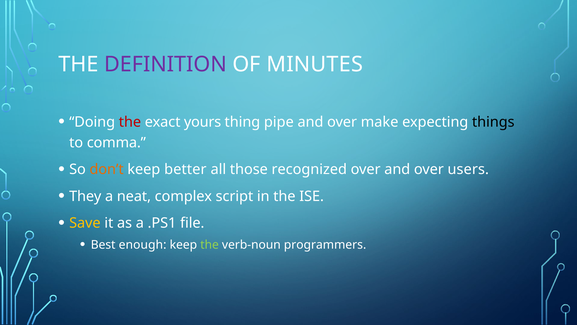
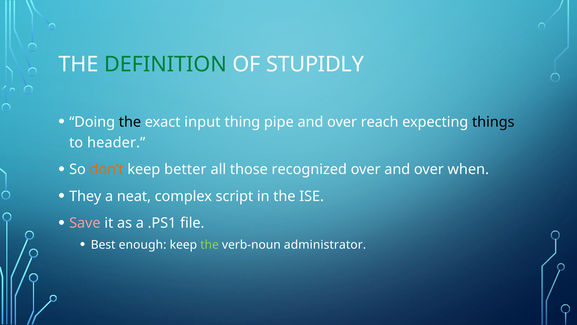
DEFINITION colour: purple -> green
MINUTES: MINUTES -> STUPIDLY
the at (130, 122) colour: red -> black
yours: yours -> input
make: make -> reach
comma: comma -> header
users: users -> when
Save colour: yellow -> pink
programmers: programmers -> administrator
